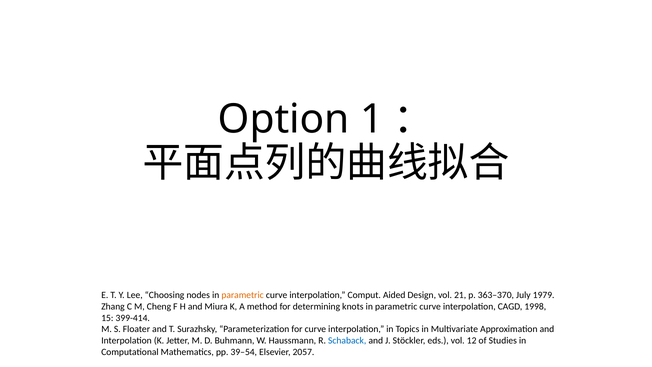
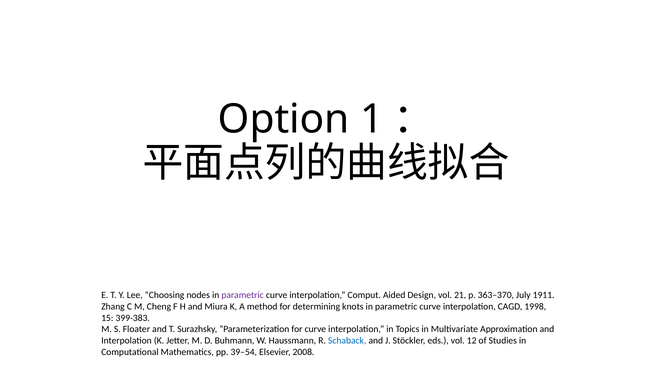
parametric at (243, 295) colour: orange -> purple
1979: 1979 -> 1911
399-414: 399-414 -> 399-383
2057: 2057 -> 2008
